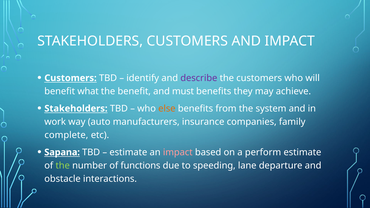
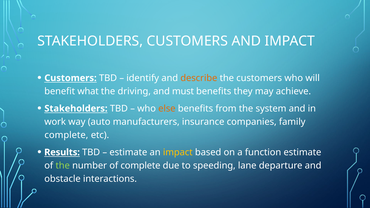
describe colour: purple -> orange
the benefit: benefit -> driving
Sapana: Sapana -> Results
impact at (178, 152) colour: pink -> yellow
perform: perform -> function
of functions: functions -> complete
